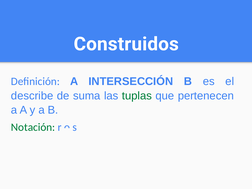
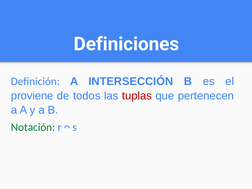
Construidos: Construidos -> Definiciones
describe: describe -> proviene
suma: suma -> todos
tuplas colour: green -> red
